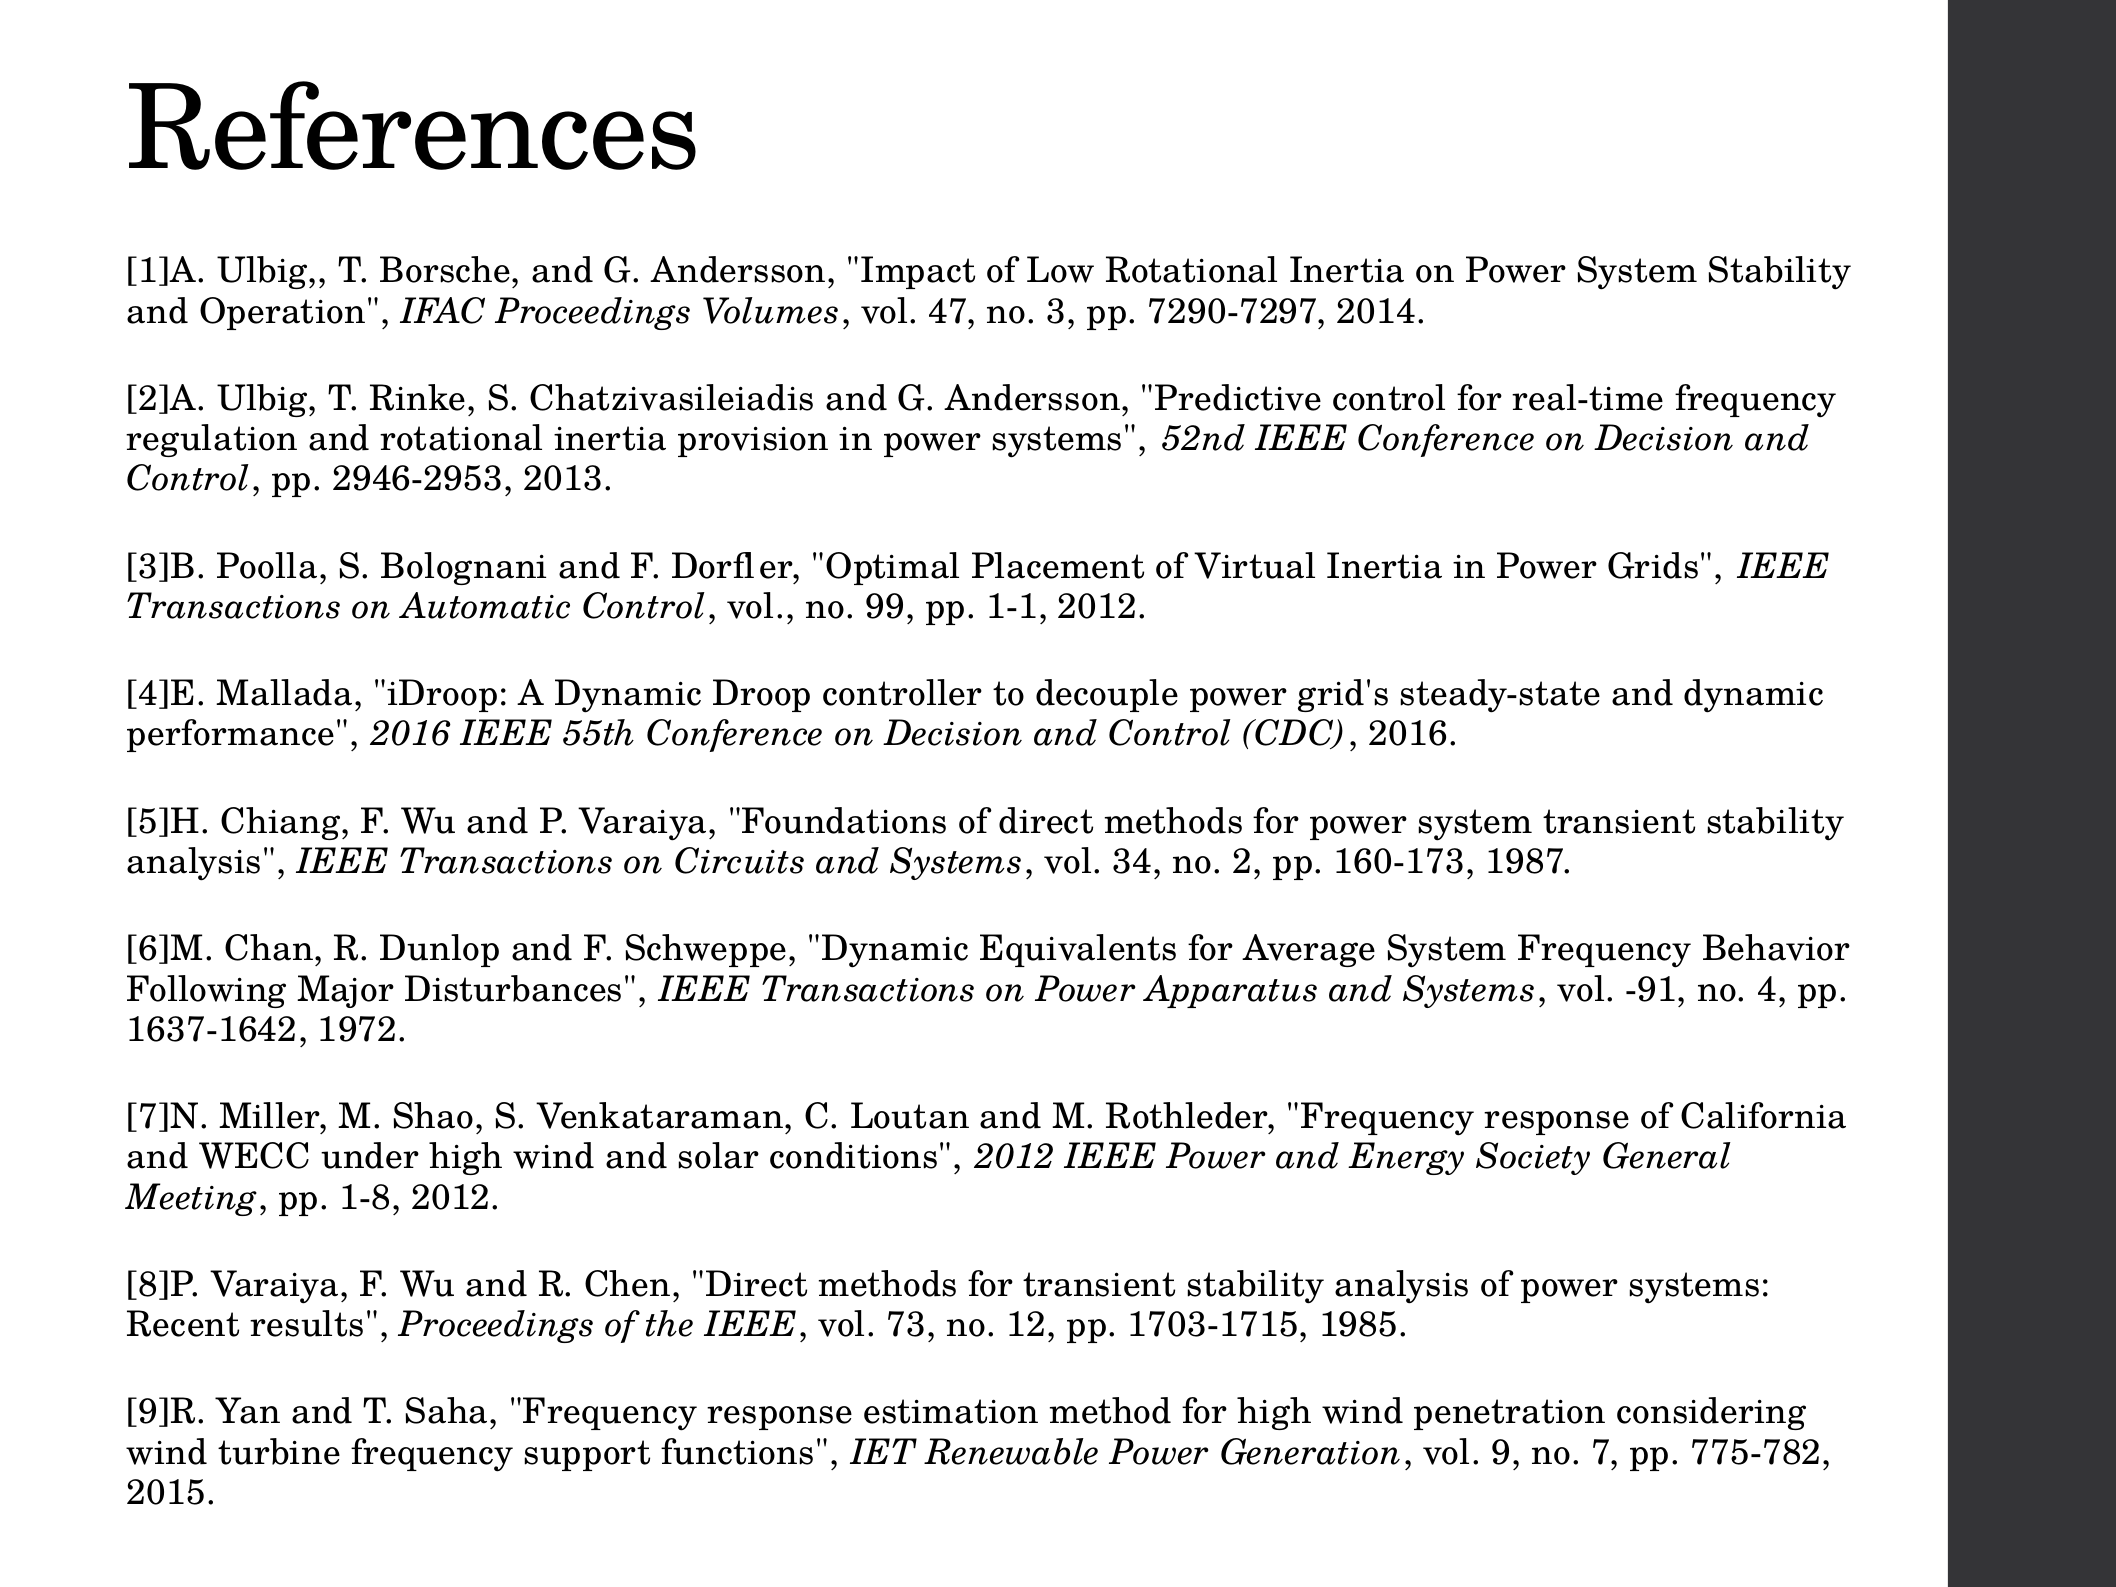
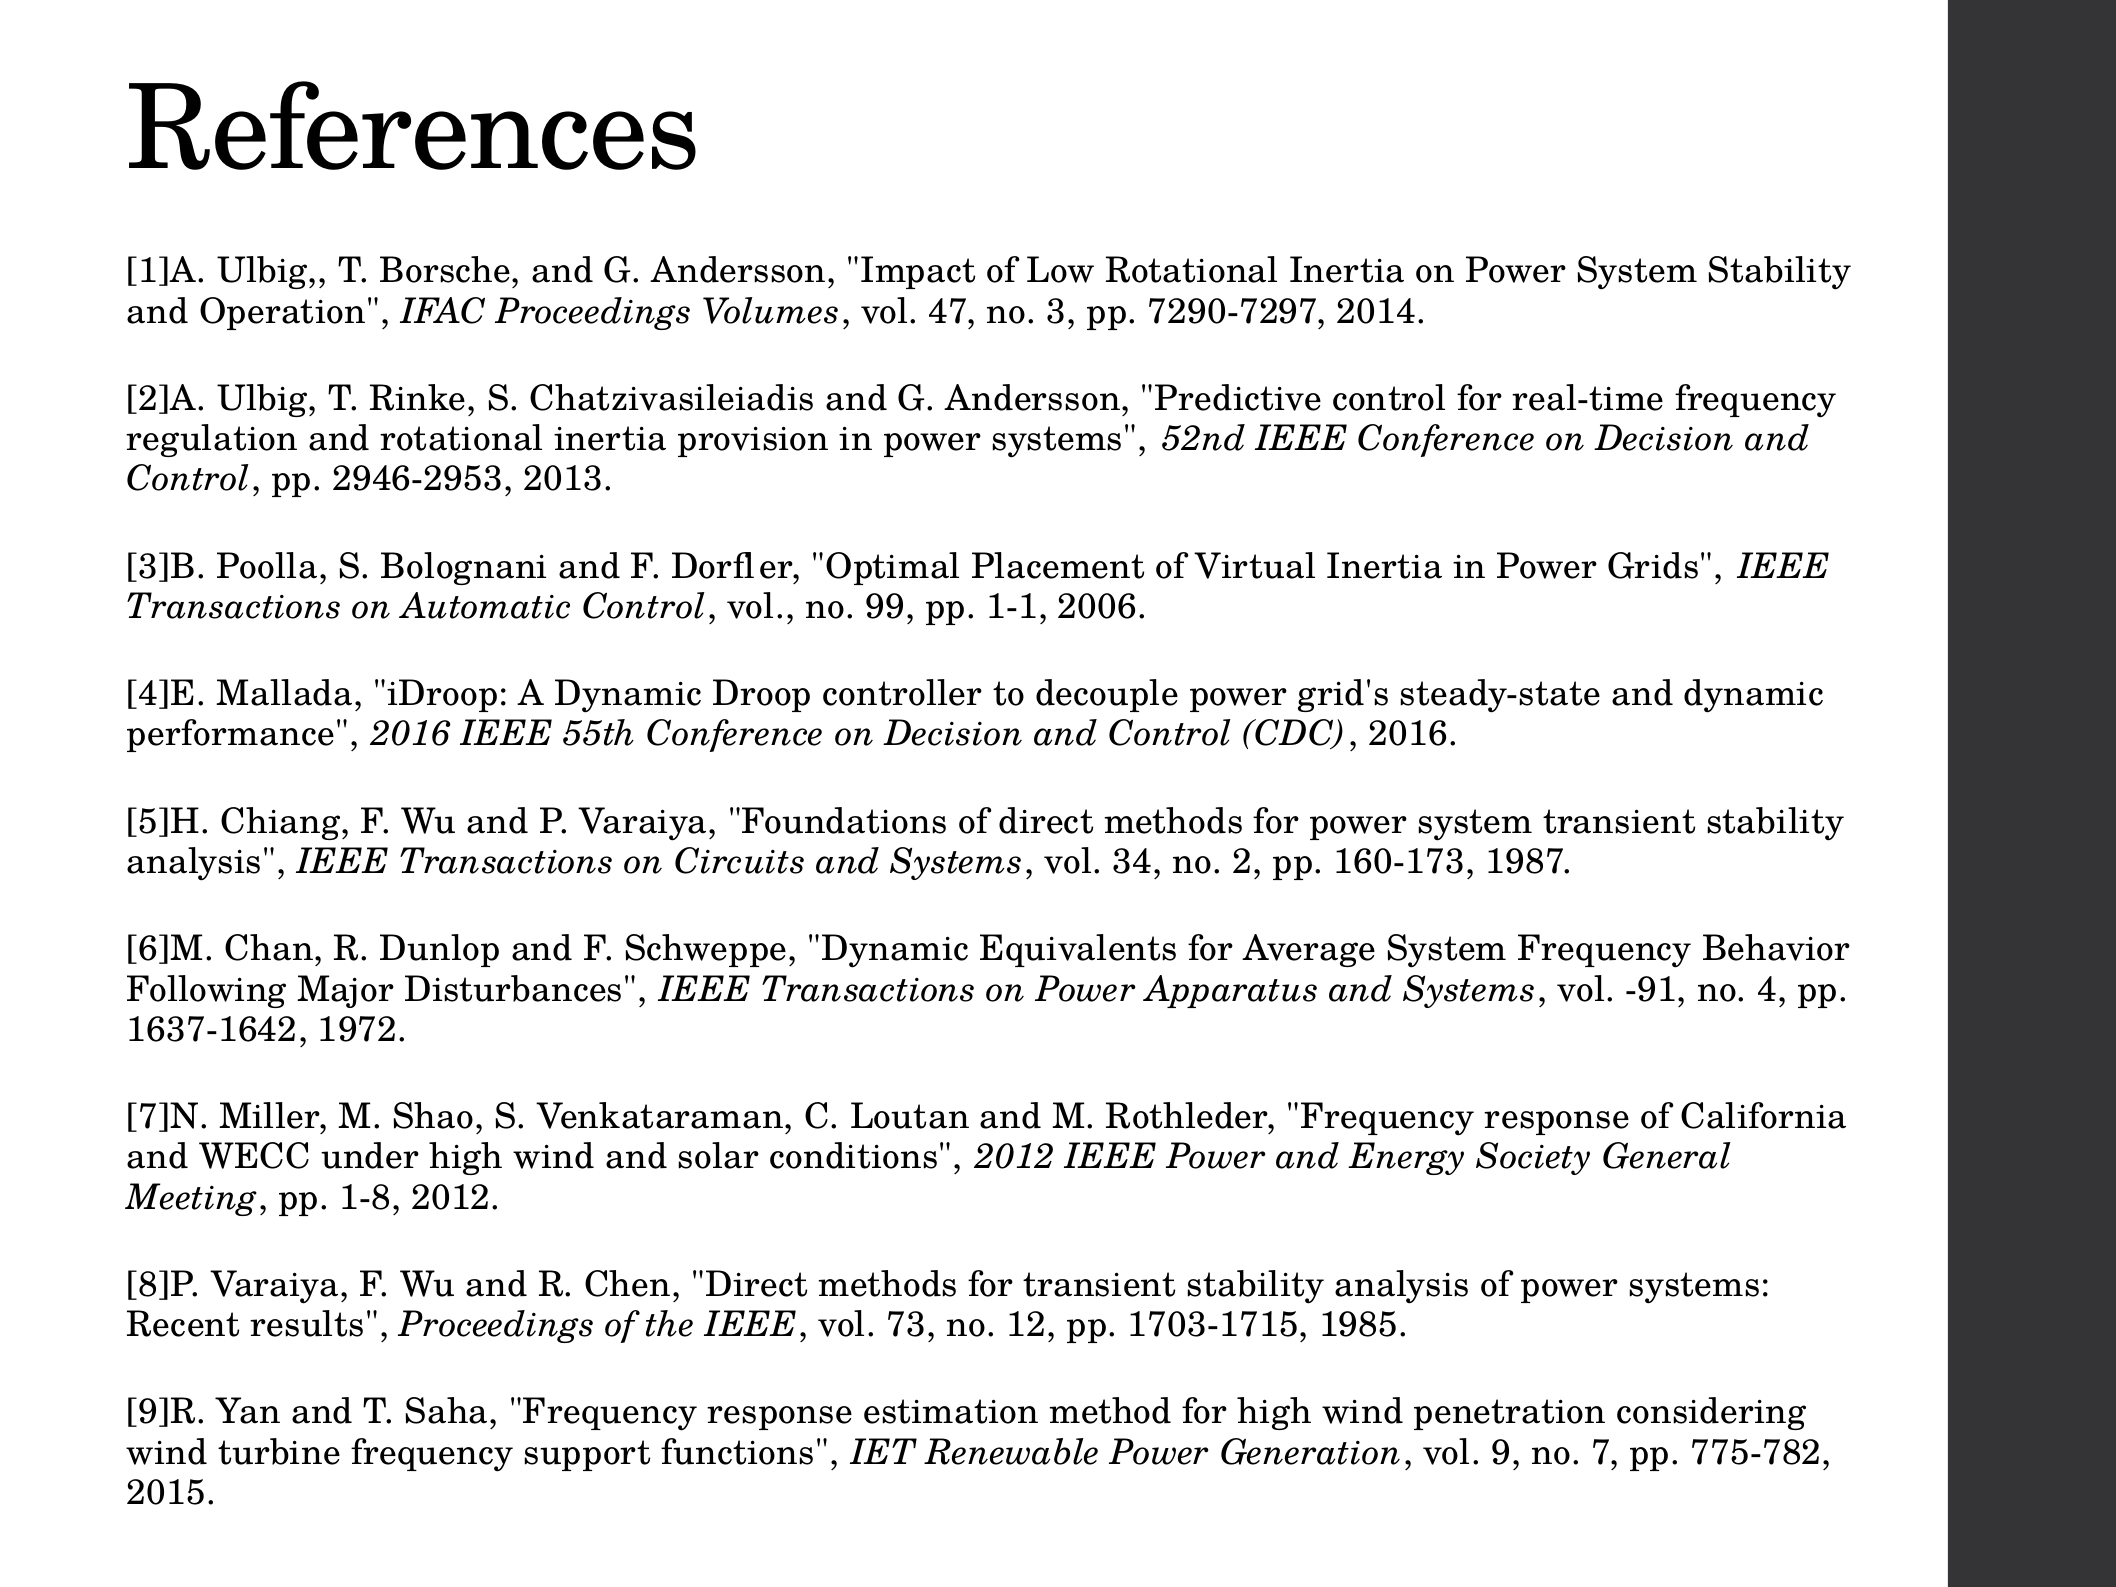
1-1 2012: 2012 -> 2006
